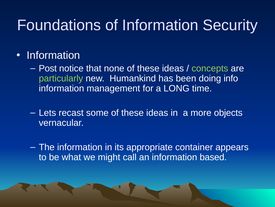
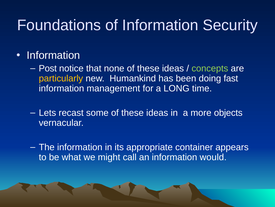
particularly colour: light green -> yellow
info: info -> fast
based: based -> would
